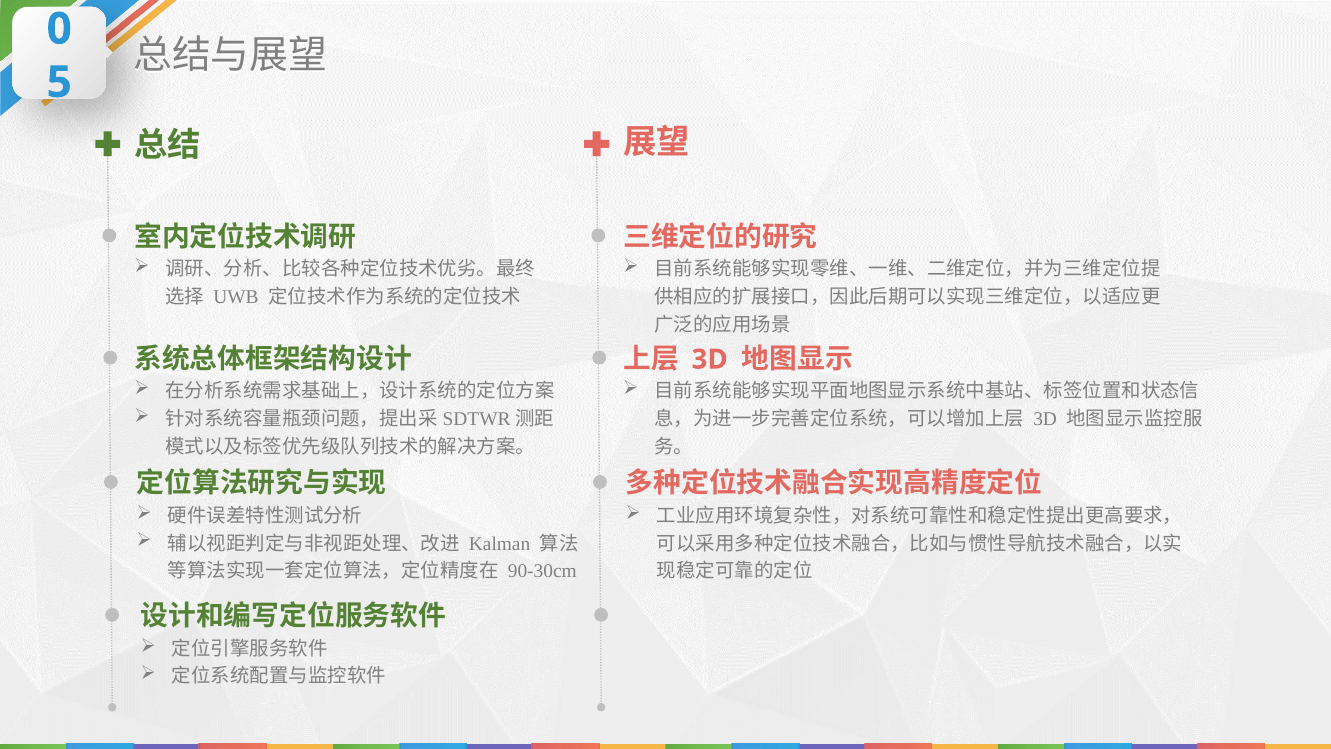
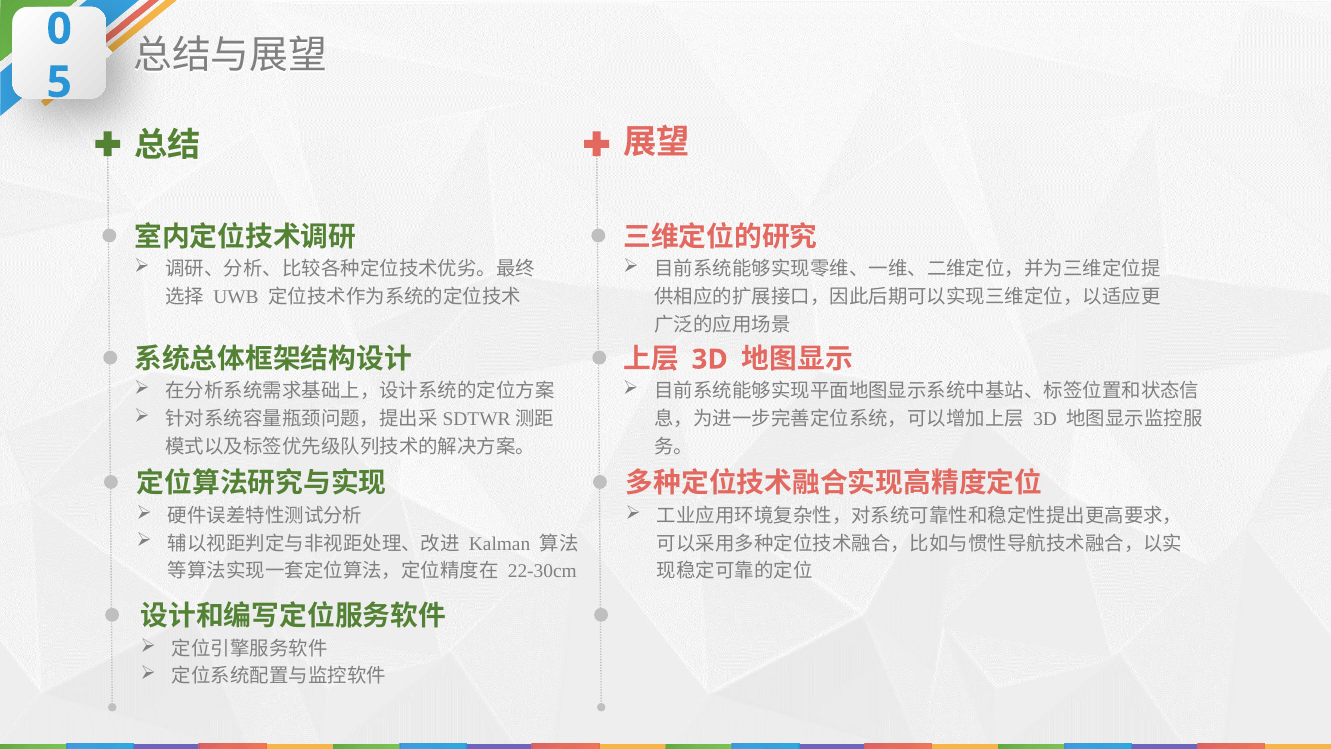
90-30cm: 90-30cm -> 22-30cm
